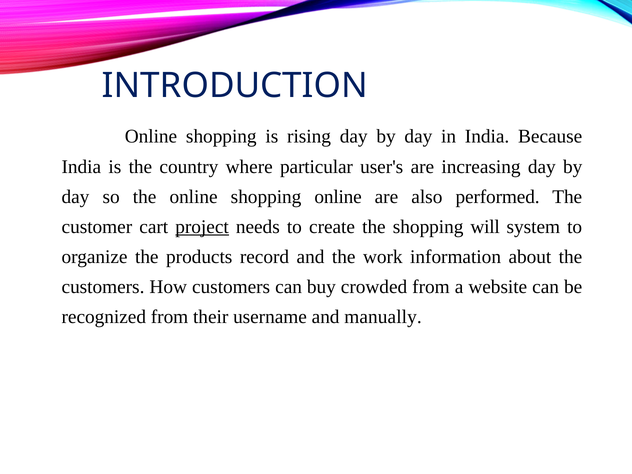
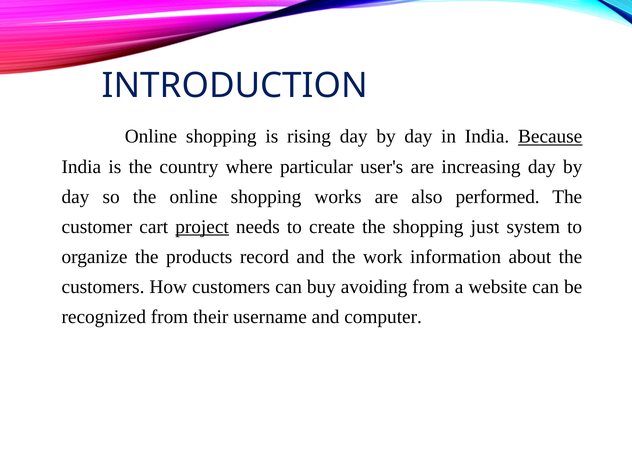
Because underline: none -> present
shopping online: online -> works
will: will -> just
crowded: crowded -> avoiding
manually: manually -> computer
